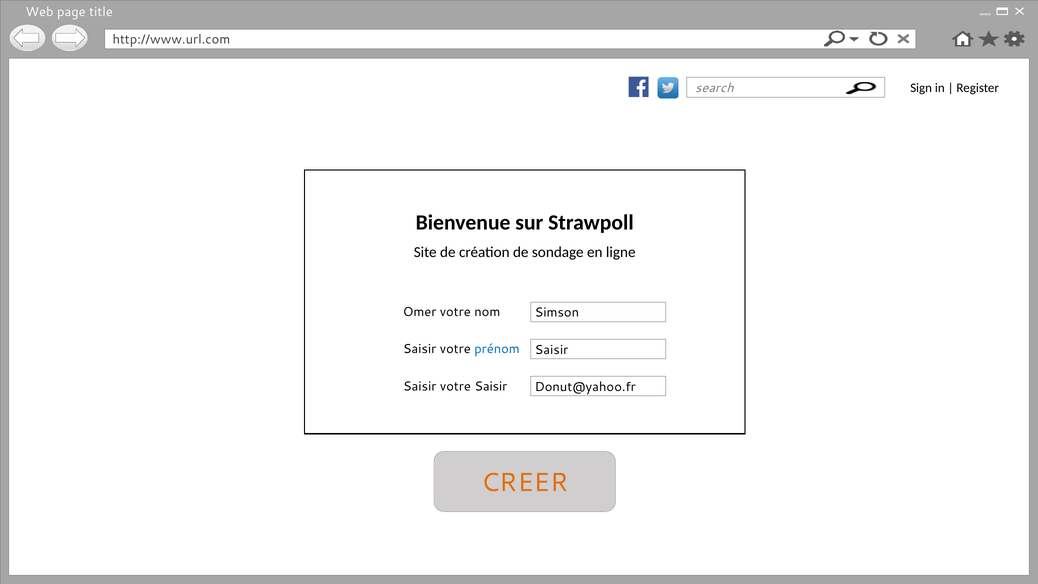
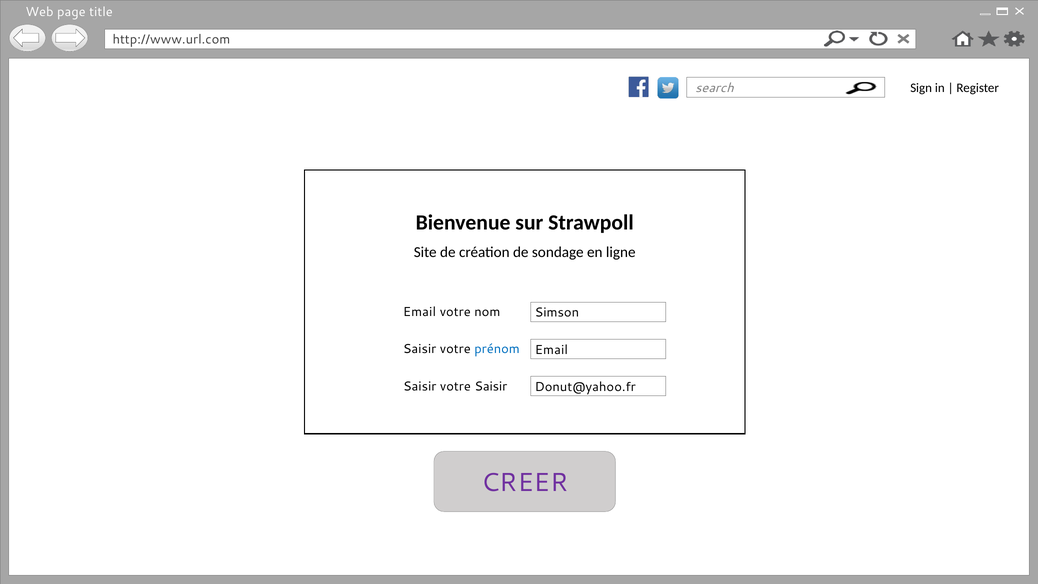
Omer at (420, 312): Omer -> Email
Saisir at (551, 350): Saisir -> Email
CREER colour: orange -> purple
